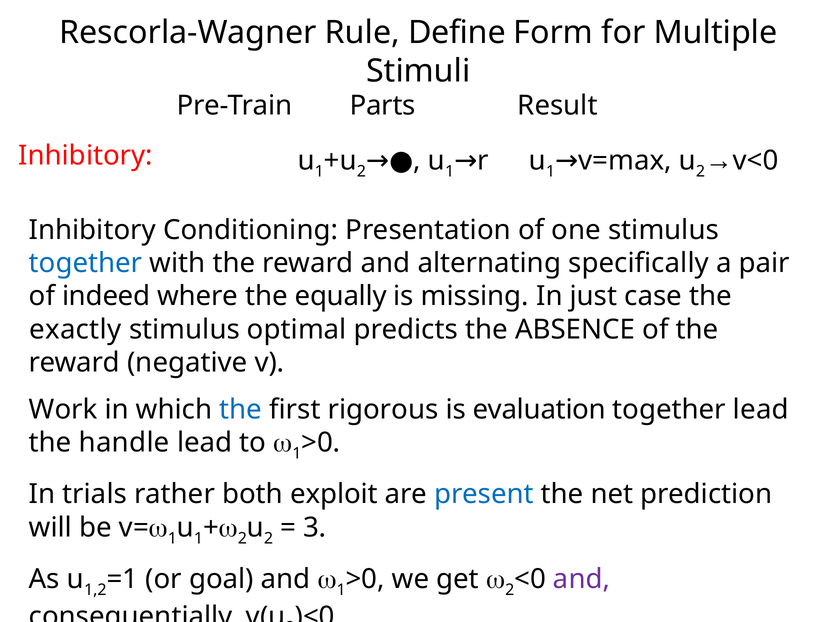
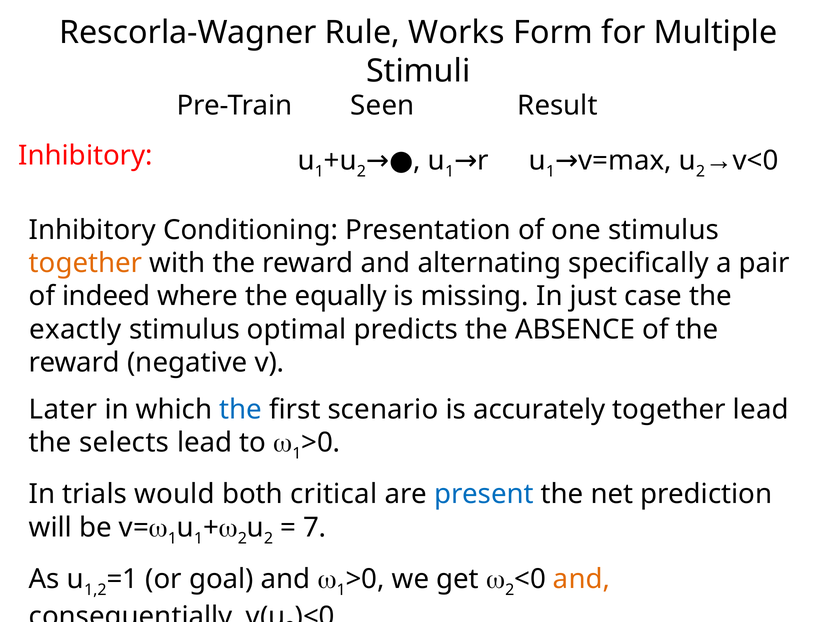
Define: Define -> Works
Parts: Parts -> Seen
together at (86, 263) colour: blue -> orange
Work: Work -> Later
rigorous: rigorous -> scenario
evaluation: evaluation -> accurately
handle: handle -> selects
rather: rather -> would
exploit: exploit -> critical
3: 3 -> 7
and at (582, 580) colour: purple -> orange
